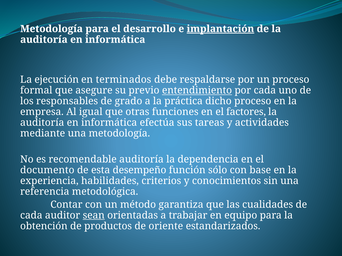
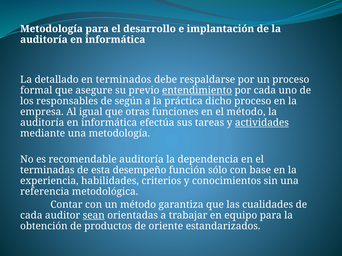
implantación underline: present -> none
ejecución: ejecución -> detallado
grado: grado -> según
el factores: factores -> método
actividades underline: none -> present
documento: documento -> terminadas
